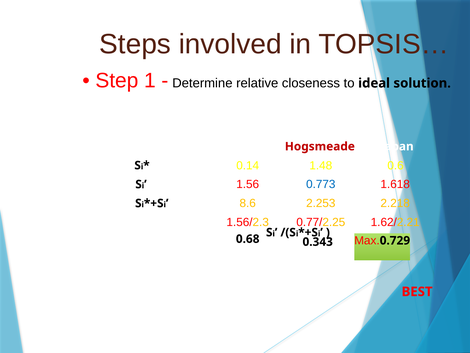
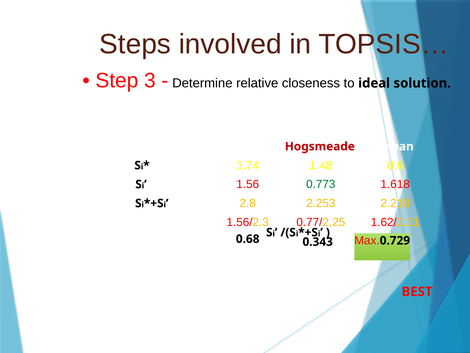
1: 1 -> 3
0.14: 0.14 -> 3.74
0.773 colour: blue -> green
8.6: 8.6 -> 2.8
